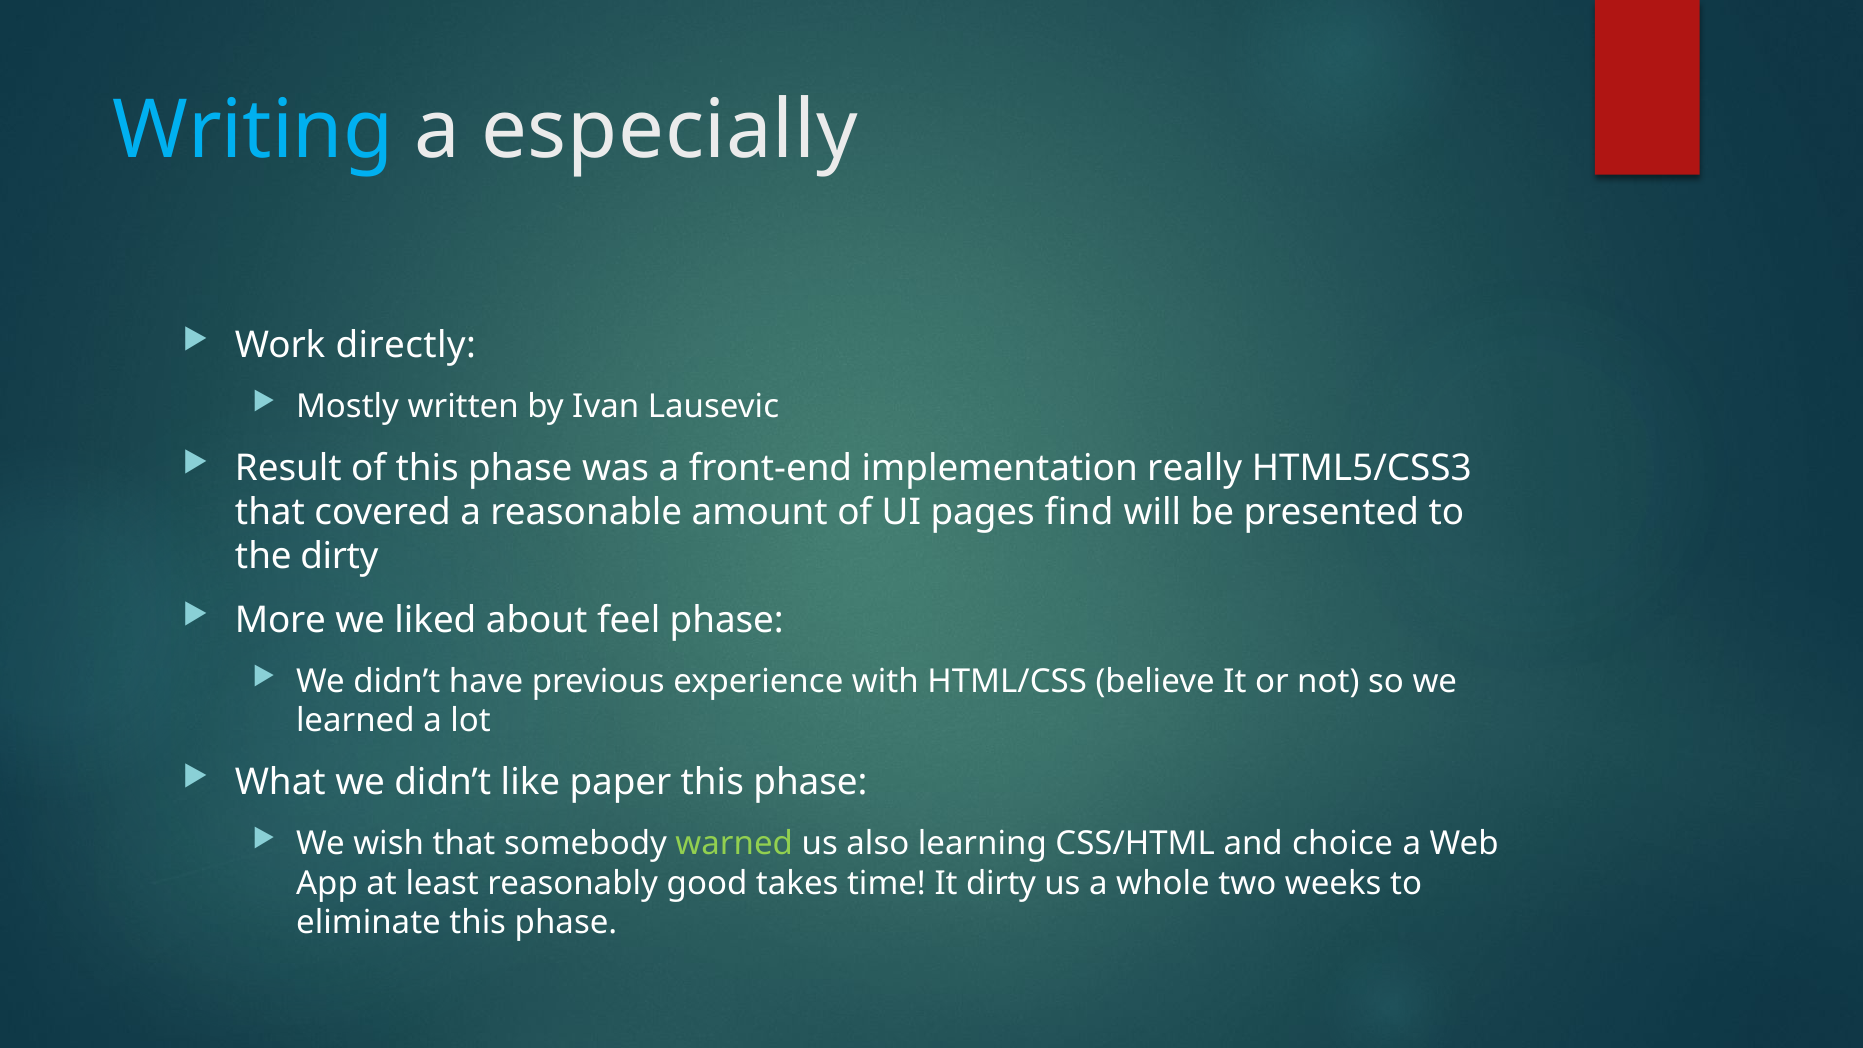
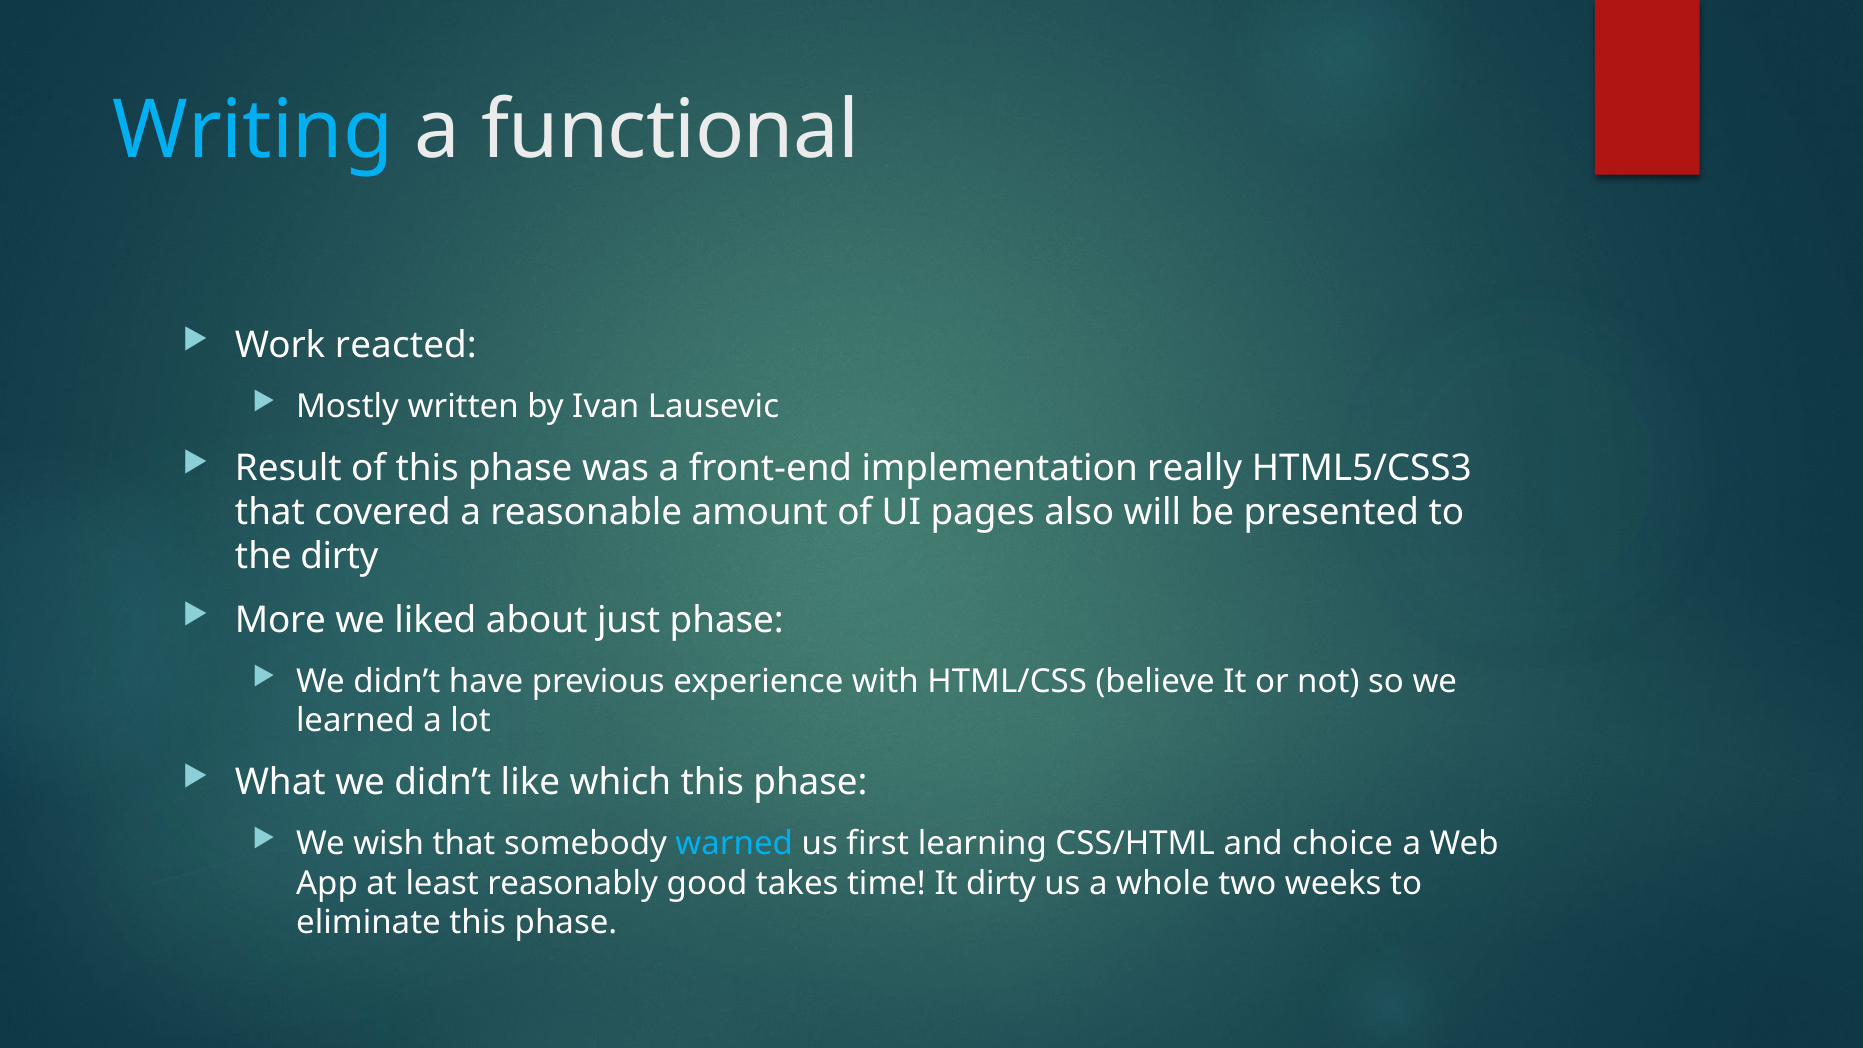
especially: especially -> functional
directly: directly -> reacted
find: find -> also
feel: feel -> just
paper: paper -> which
warned colour: light green -> light blue
also: also -> first
